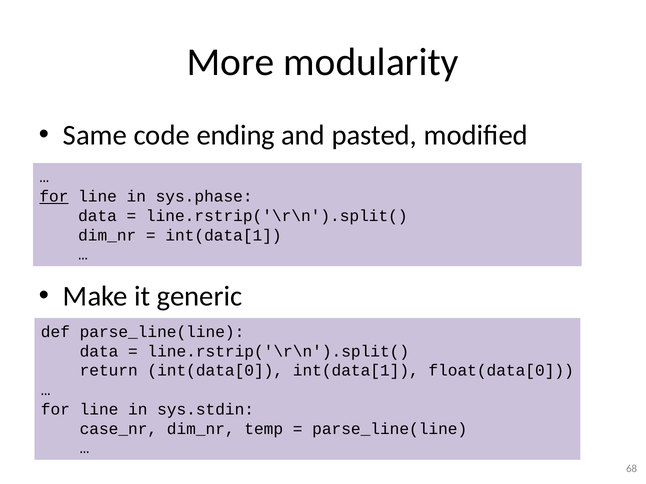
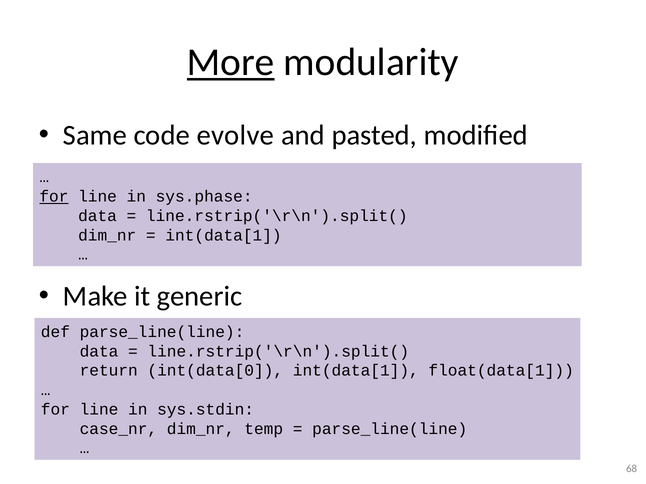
More underline: none -> present
ending: ending -> evolve
float(data[0: float(data[0 -> float(data[1
